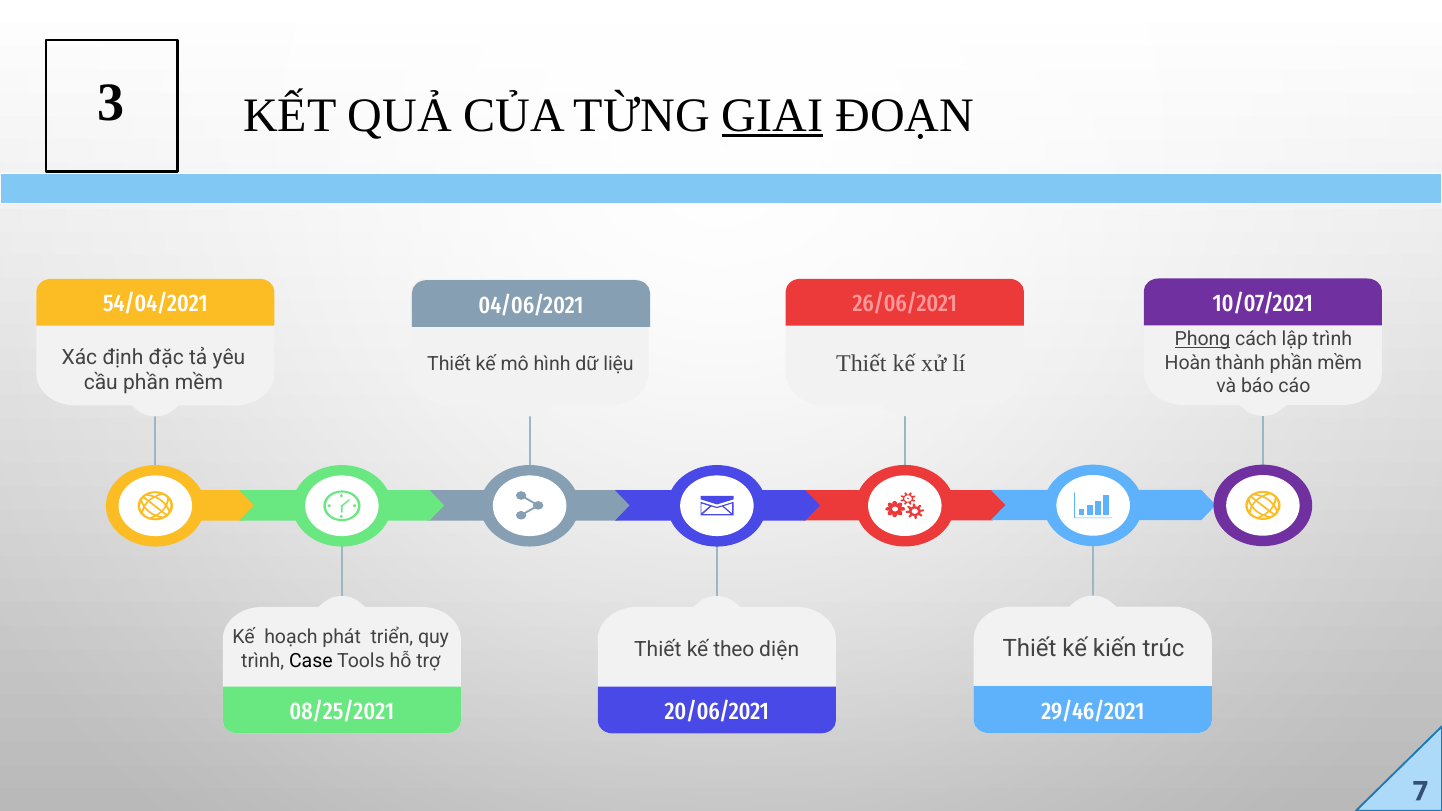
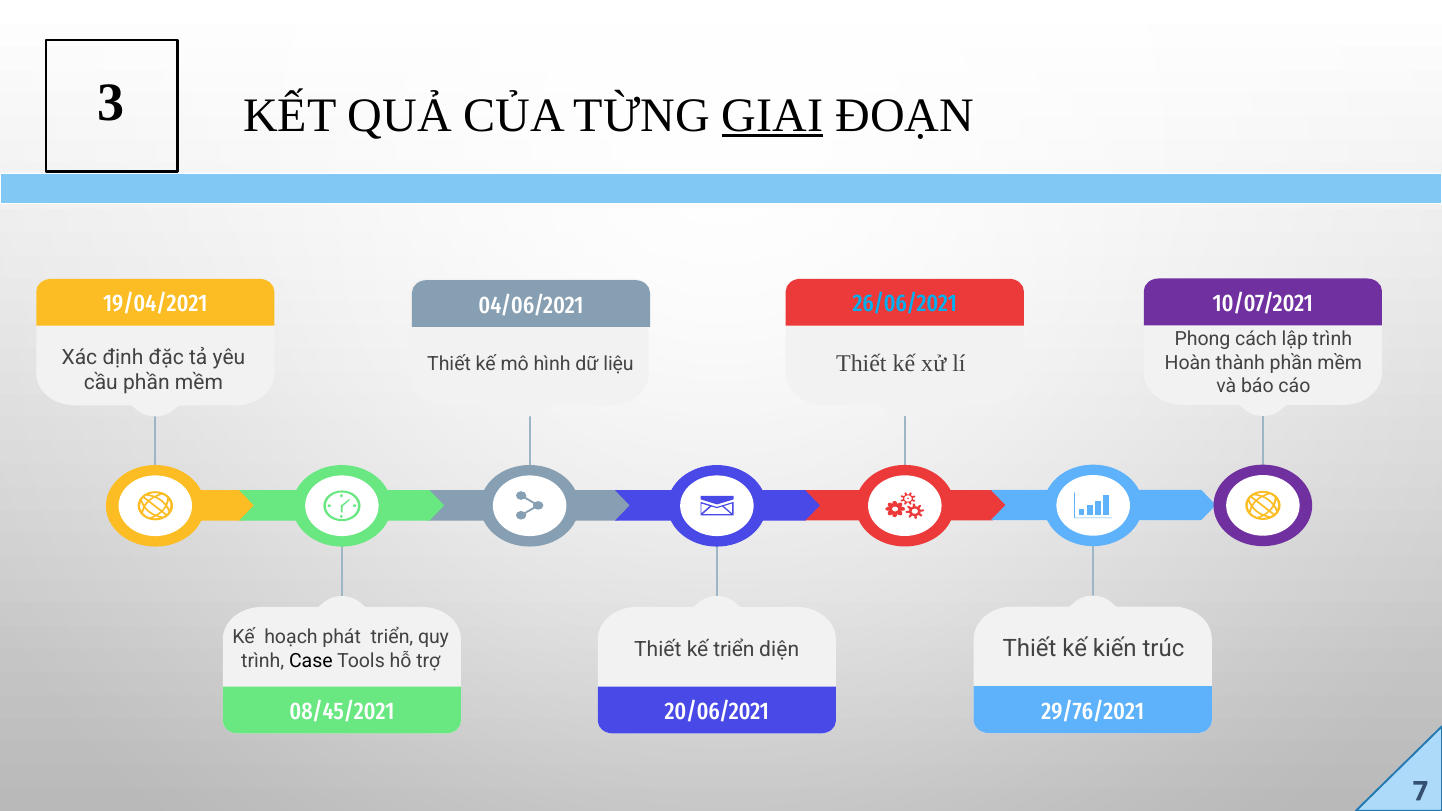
54/04/2021: 54/04/2021 -> 19/04/2021
26/06/2021 colour: pink -> light blue
Phong underline: present -> none
kế theo: theo -> triển
29/46/2021: 29/46/2021 -> 29/76/2021
08/25/2021: 08/25/2021 -> 08/45/2021
